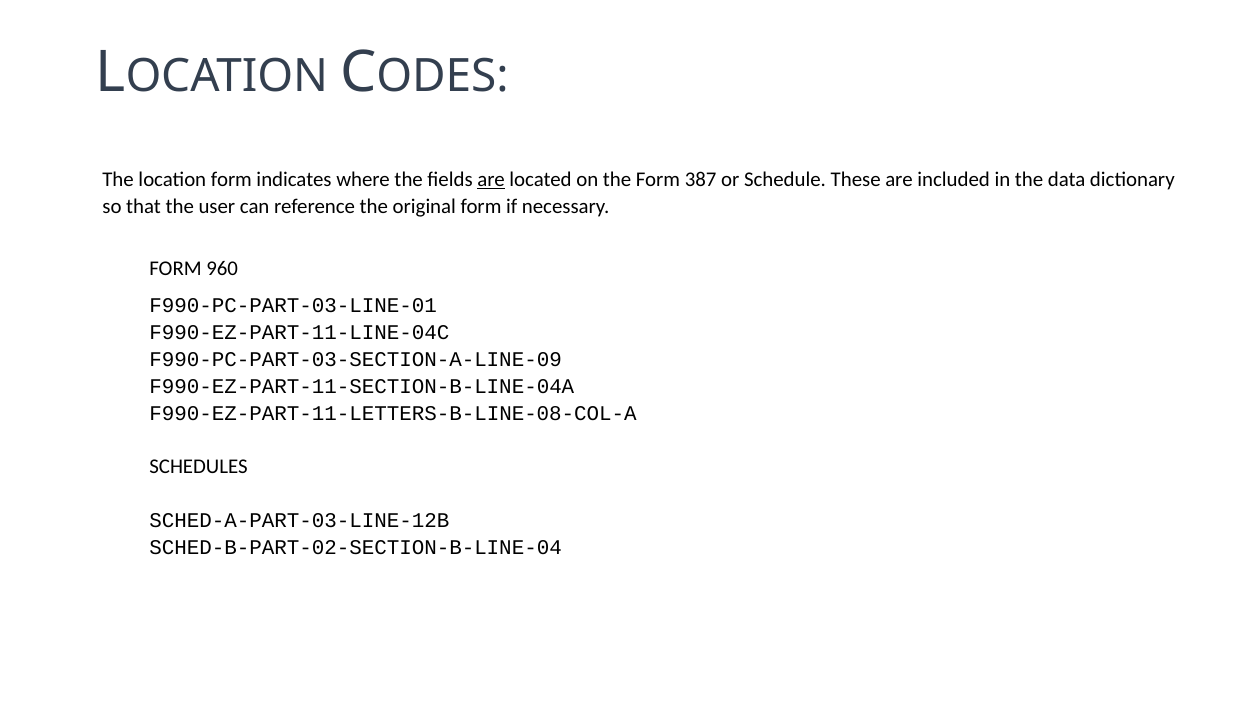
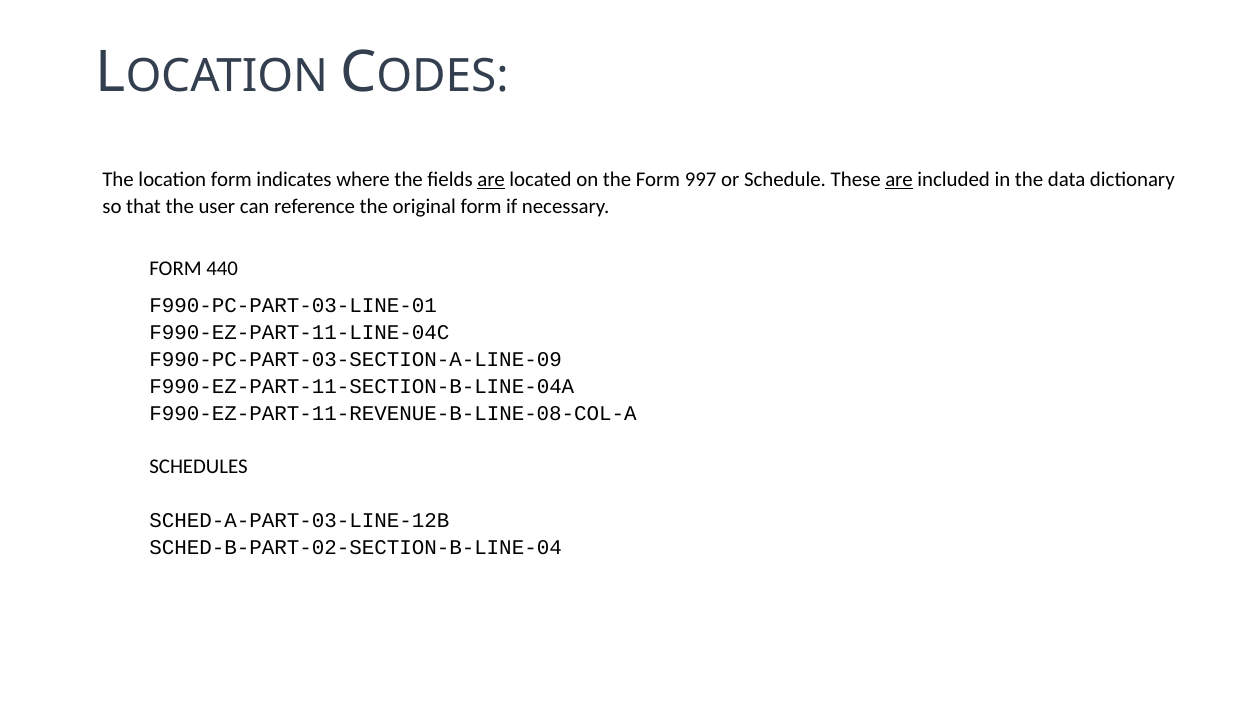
387: 387 -> 997
are at (899, 179) underline: none -> present
960: 960 -> 440
F990-EZ-PART-11-LETTERS-B-LINE-08-COL-A: F990-EZ-PART-11-LETTERS-B-LINE-08-COL-A -> F990-EZ-PART-11-REVENUE-B-LINE-08-COL-A
